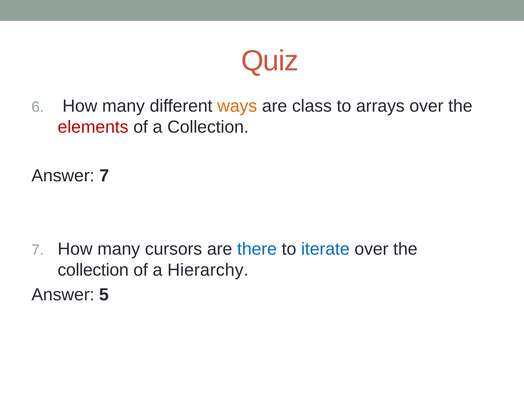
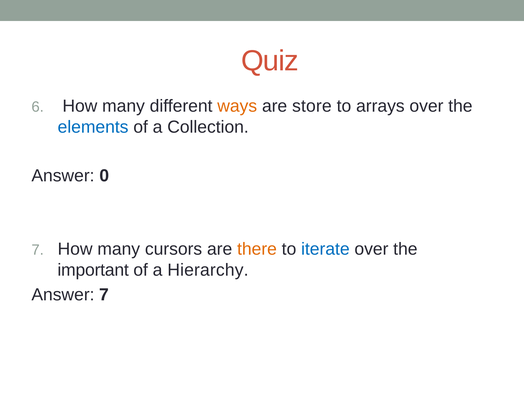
class: class -> store
elements colour: red -> blue
Answer 7: 7 -> 0
there colour: blue -> orange
collection at (93, 270): collection -> important
Answer 5: 5 -> 7
